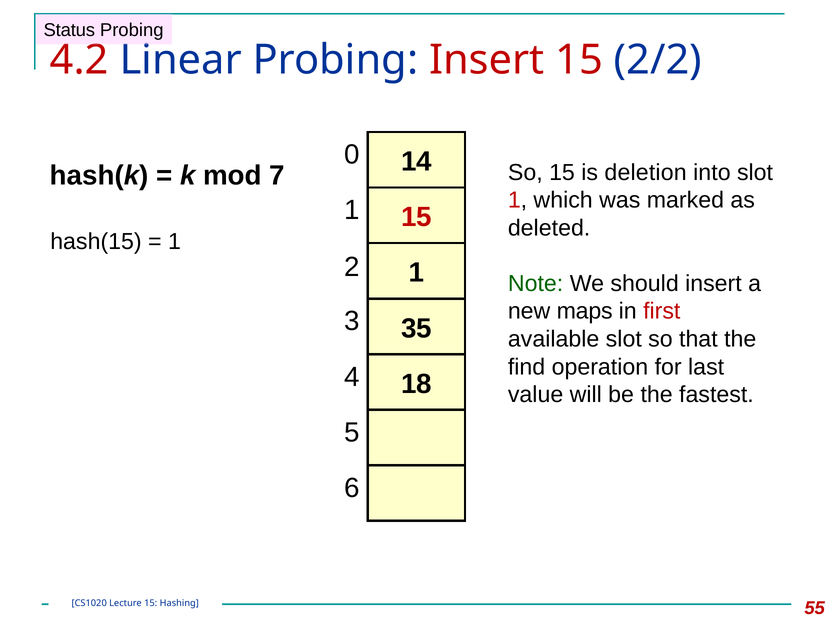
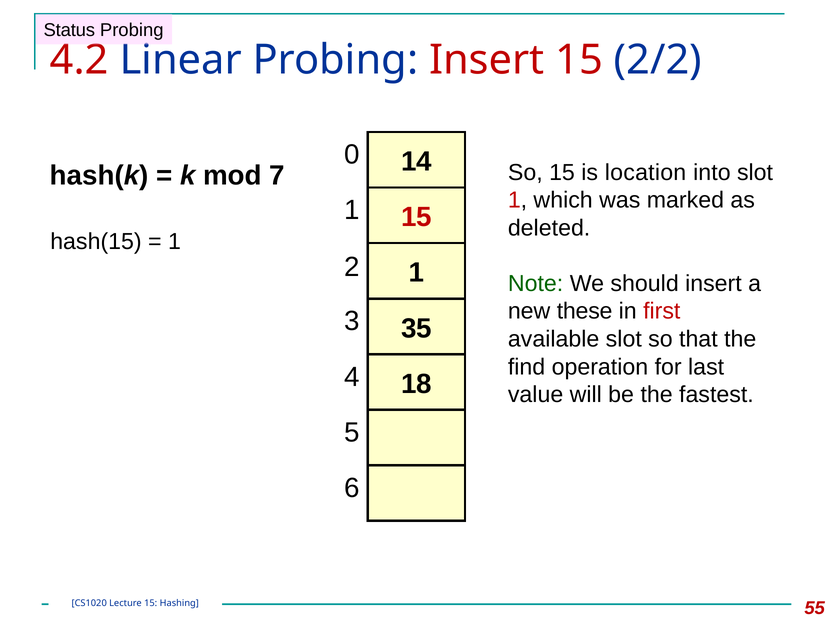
deletion: deletion -> location
maps: maps -> these
